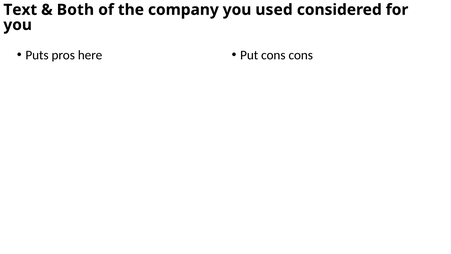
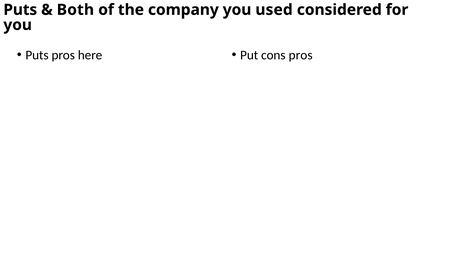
Text at (20, 10): Text -> Puts
cons cons: cons -> pros
